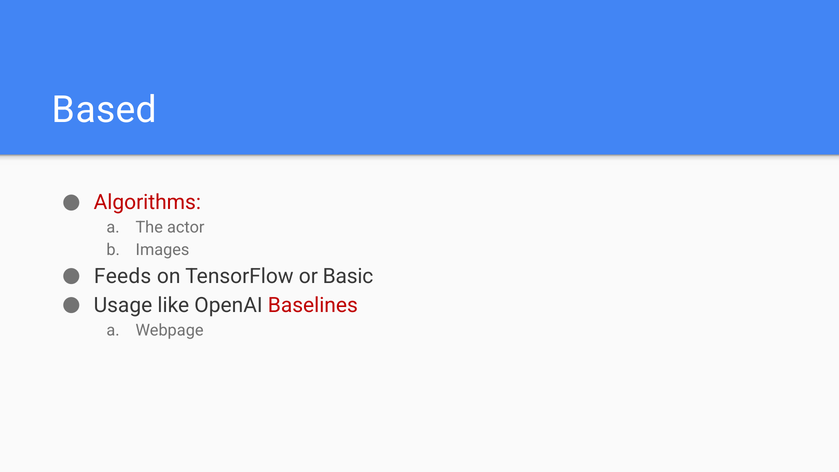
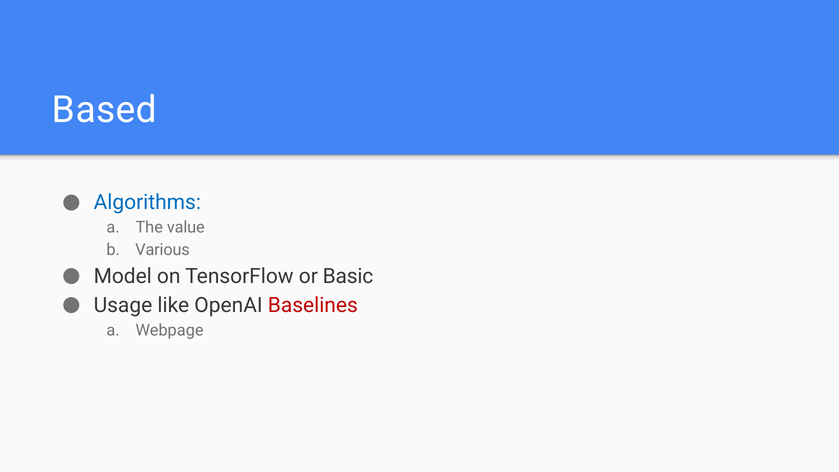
Algorithms colour: red -> blue
actor: actor -> value
Images: Images -> Various
Feeds: Feeds -> Model
